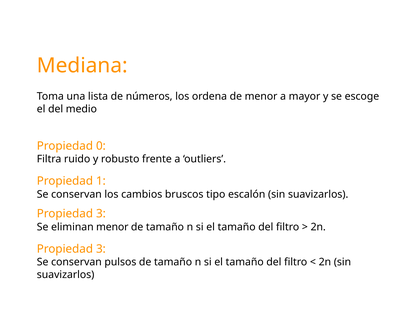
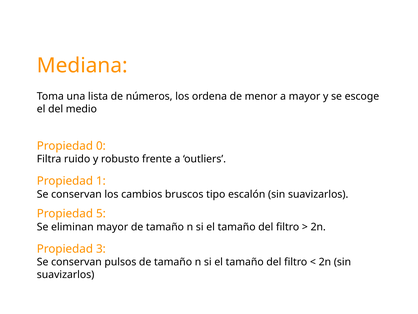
3 at (101, 213): 3 -> 5
eliminan menor: menor -> mayor
